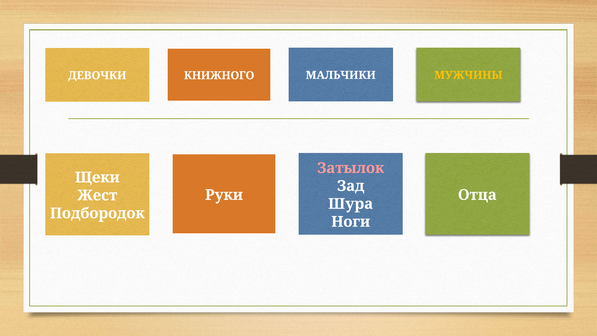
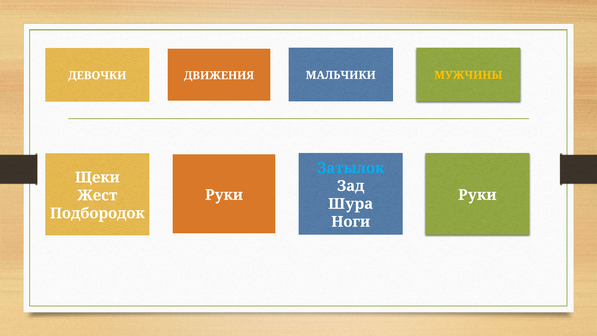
КНИЖНОГО: КНИЖНОГО -> ДВИЖЕНИЯ
Затылок colour: pink -> light blue
Отца at (477, 195): Отца -> Руки
